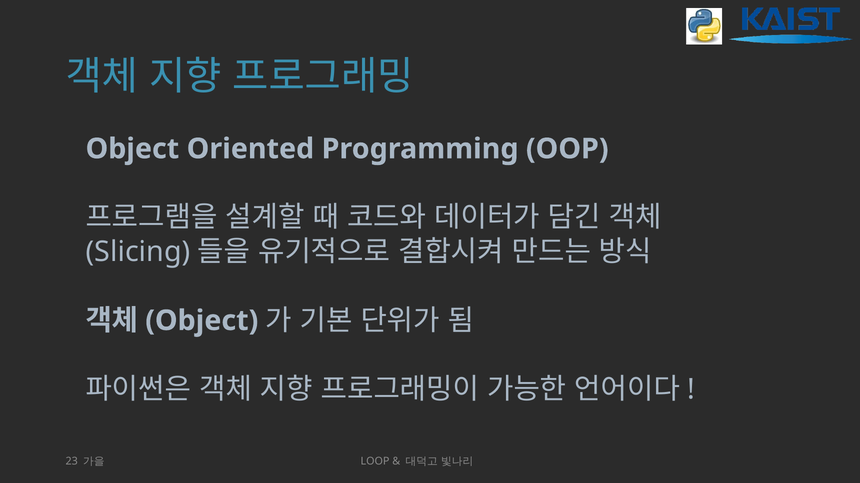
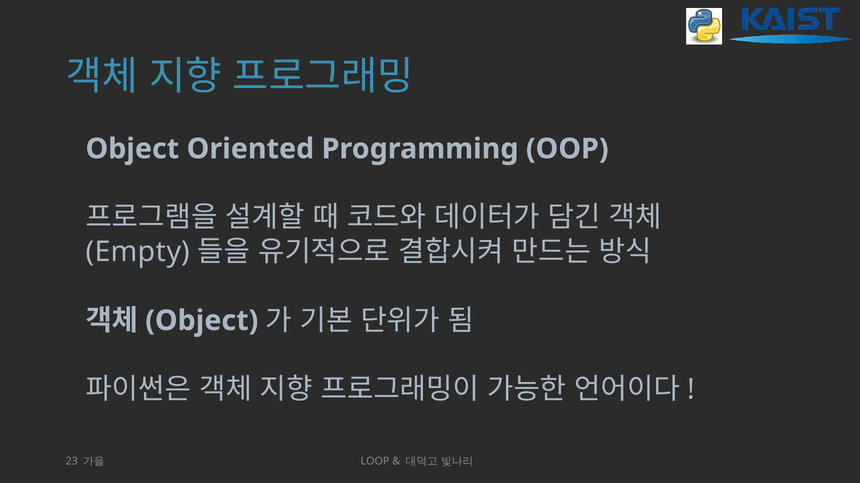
Slicing: Slicing -> Empty
